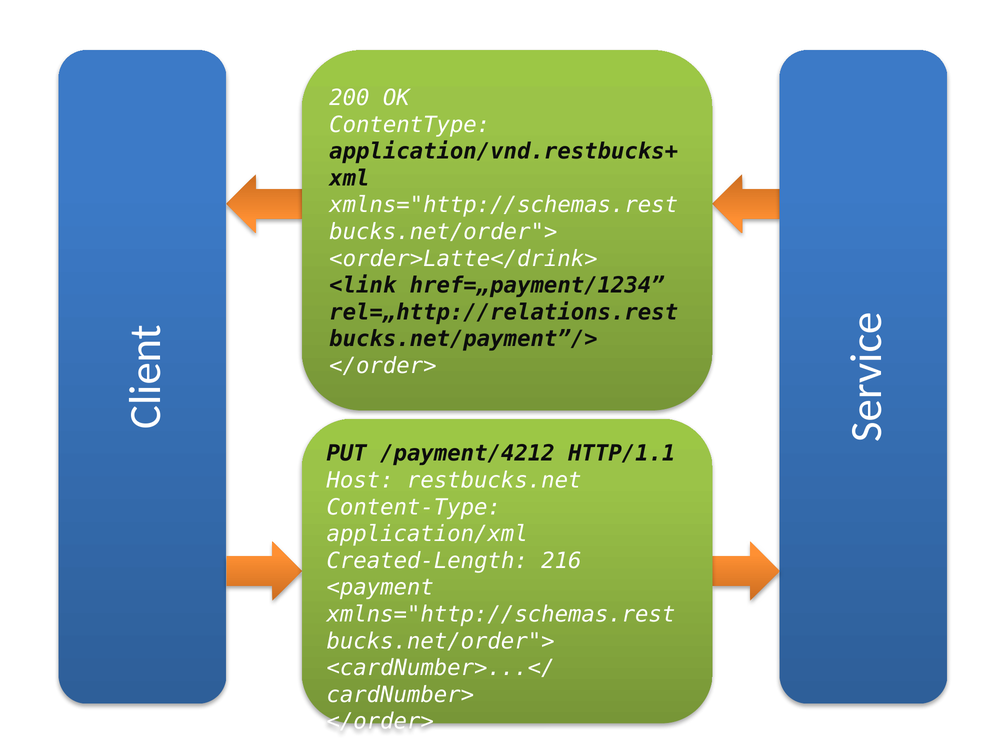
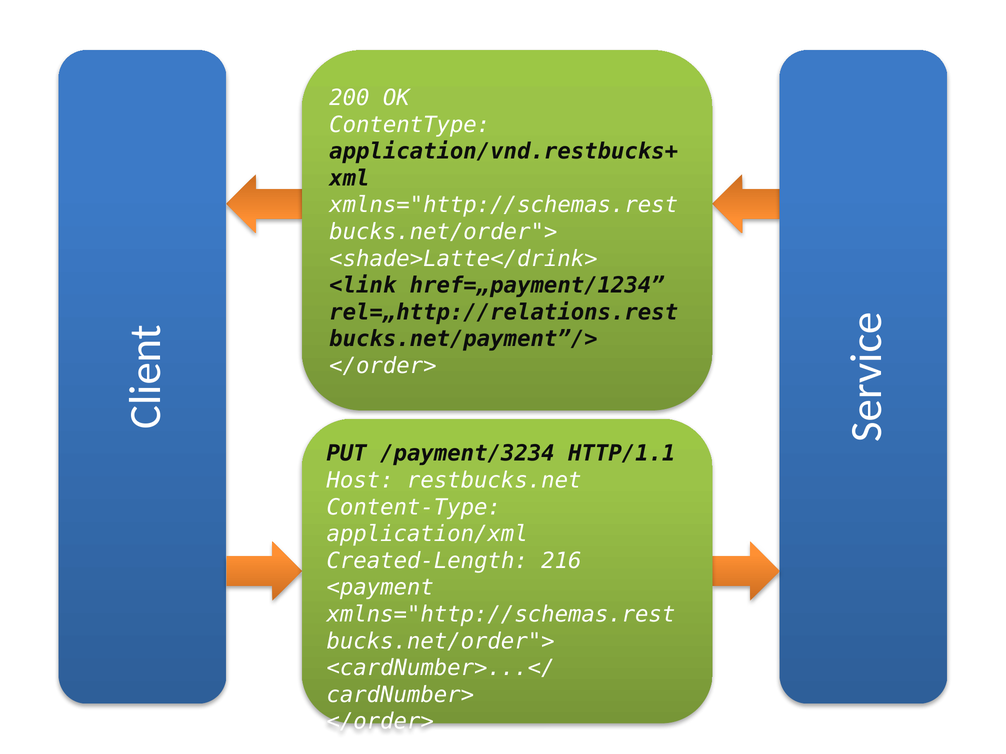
<order>Latte</drink>: <order>Latte</drink> -> <shade>Latte</drink>
/payment/4212: /payment/4212 -> /payment/3234
